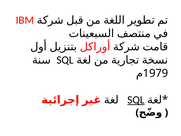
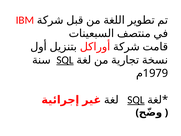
SQL at (65, 60) underline: none -> present
